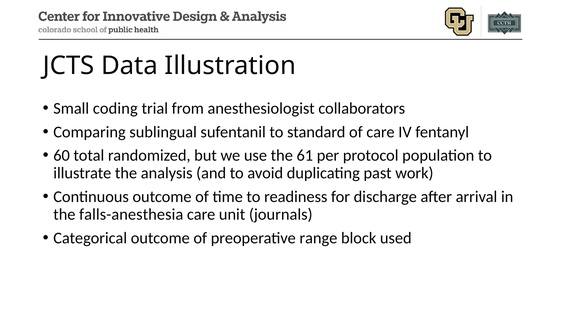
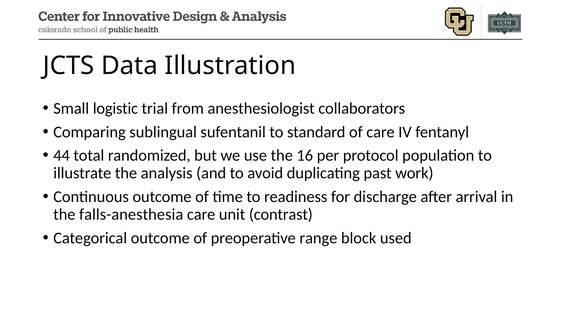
coding: coding -> logistic
60: 60 -> 44
61: 61 -> 16
journals: journals -> contrast
